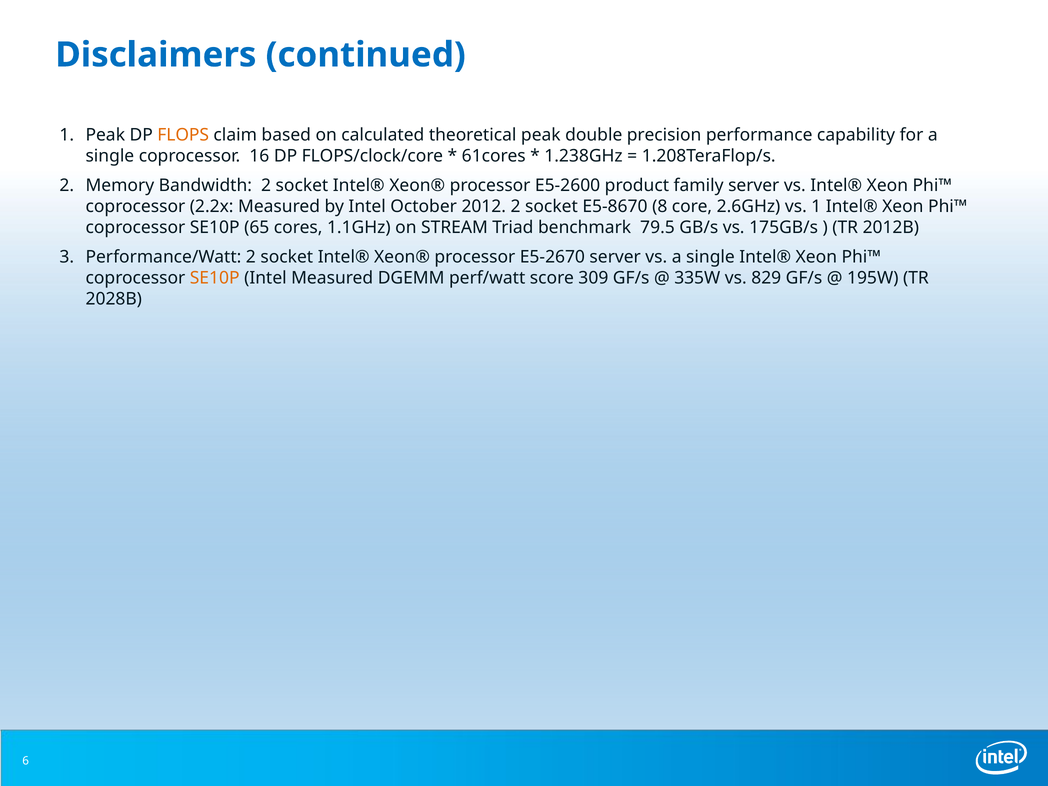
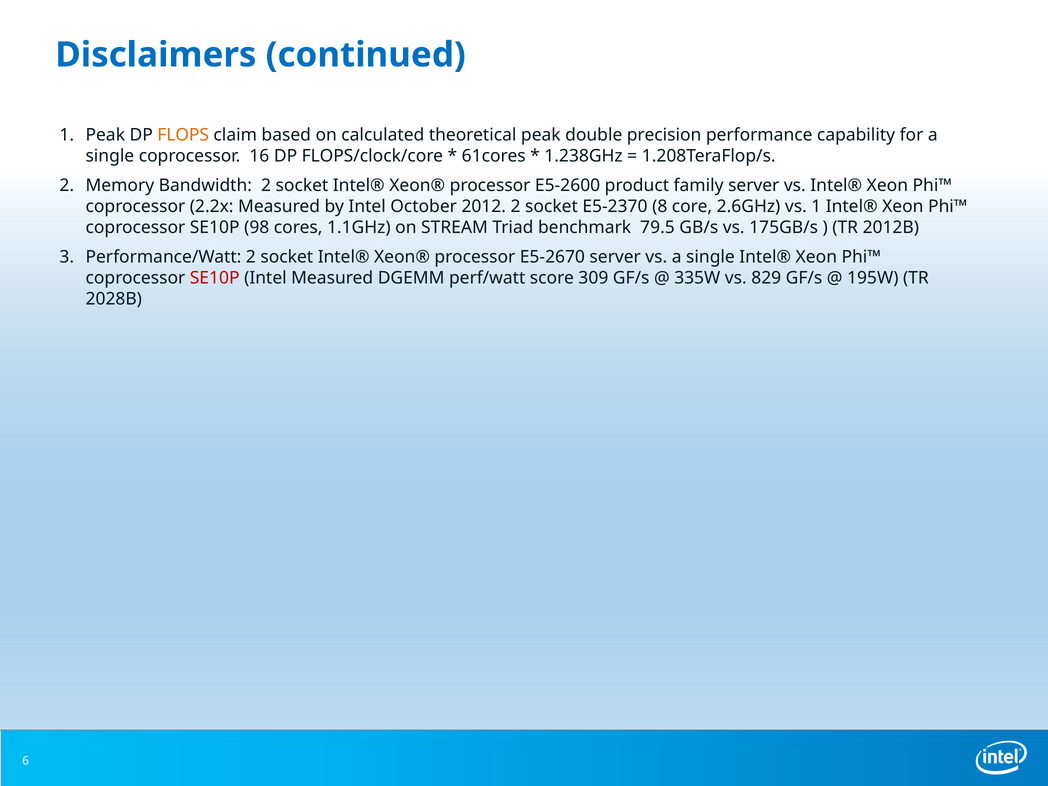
E5-8670: E5-8670 -> E5-2370
65: 65 -> 98
SE10P at (215, 278) colour: orange -> red
